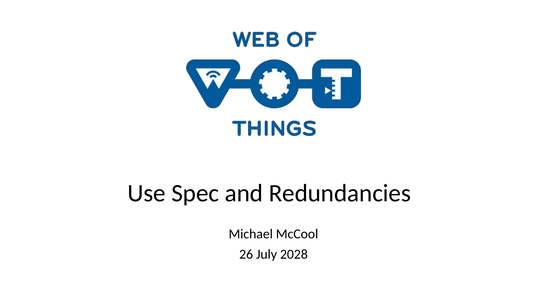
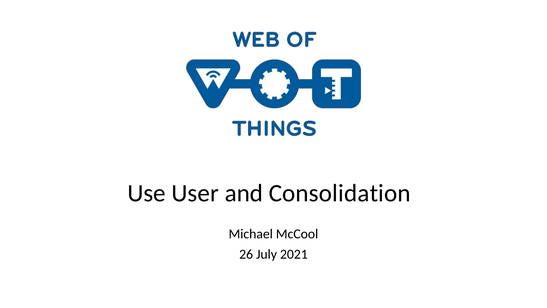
Spec: Spec -> User
Redundancies: Redundancies -> Consolidation
2028: 2028 -> 2021
